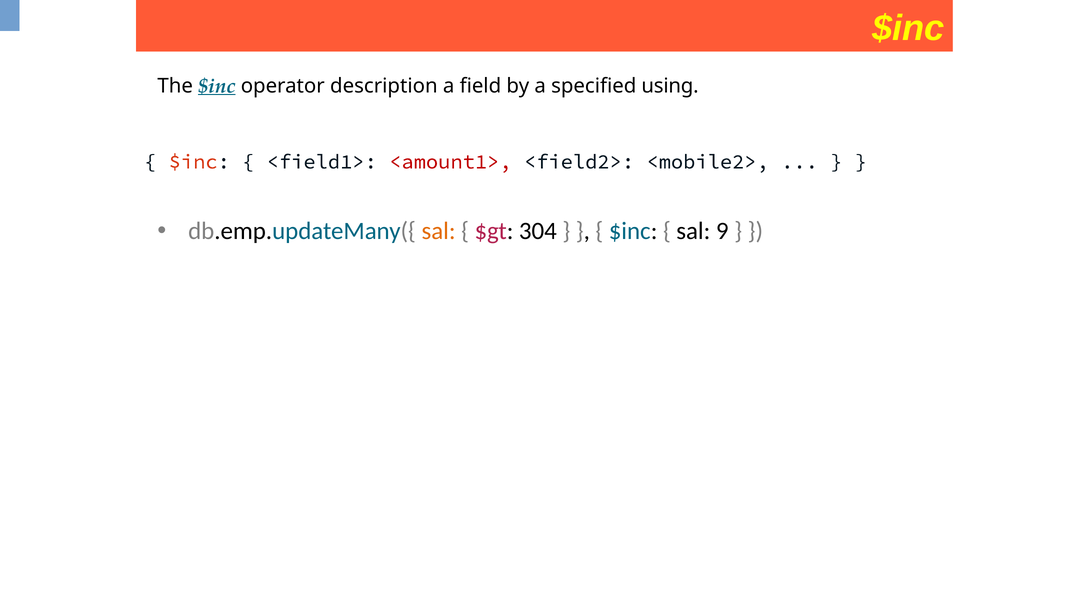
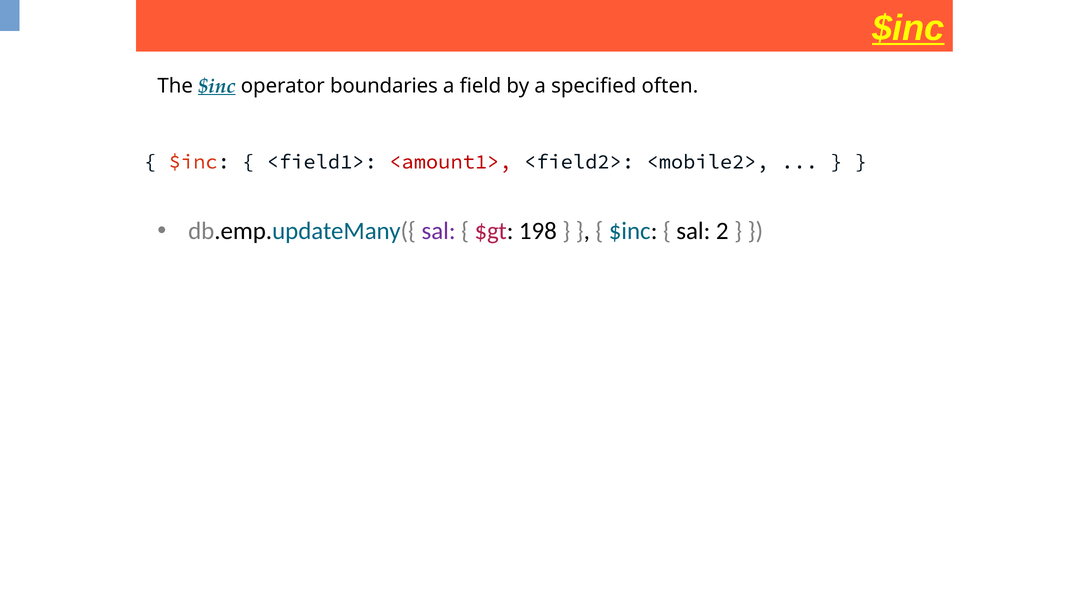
$inc at (908, 28) underline: none -> present
description: description -> boundaries
using: using -> often
sal at (439, 231) colour: orange -> purple
304: 304 -> 198
9: 9 -> 2
